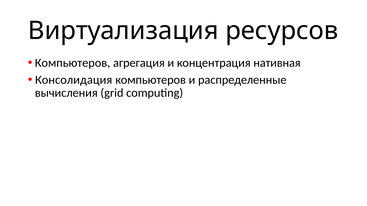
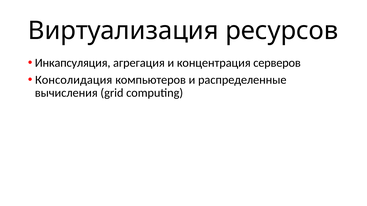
Компьютеров at (73, 63): Компьютеров -> Инкапсуляция
нативная: нативная -> серверов
